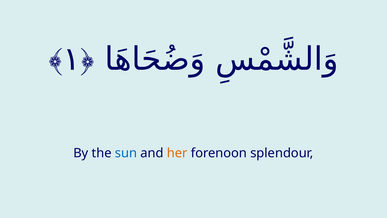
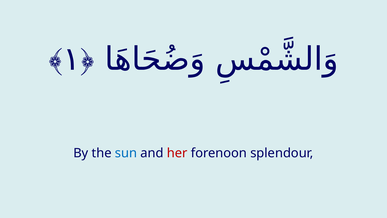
her colour: orange -> red
